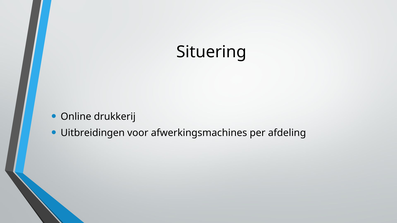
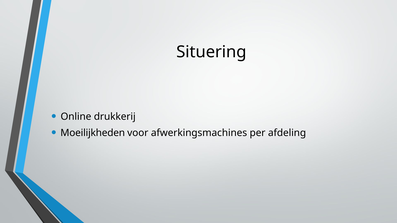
Uitbreidingen: Uitbreidingen -> Moeilijkheden
